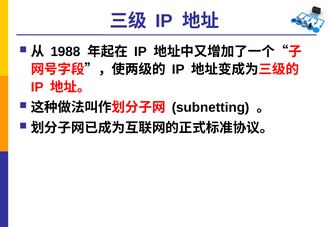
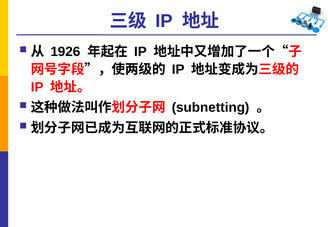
1988: 1988 -> 1926
